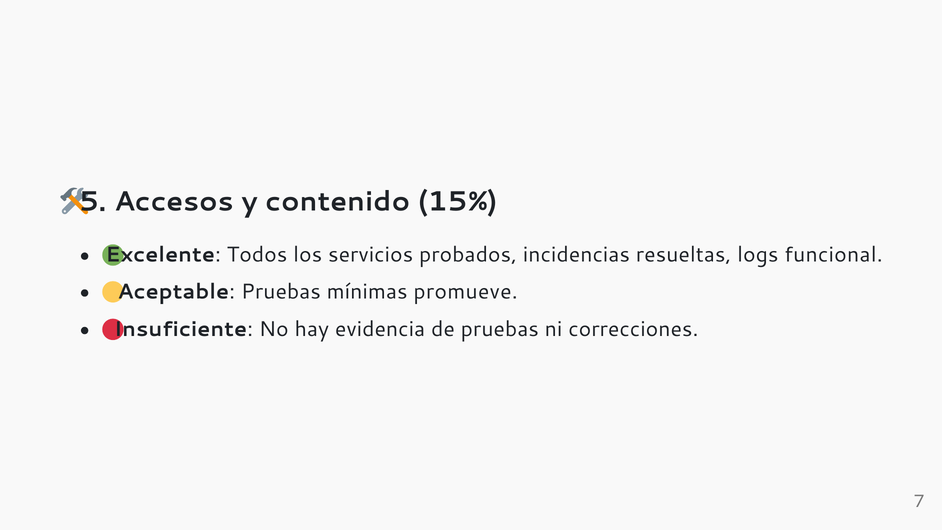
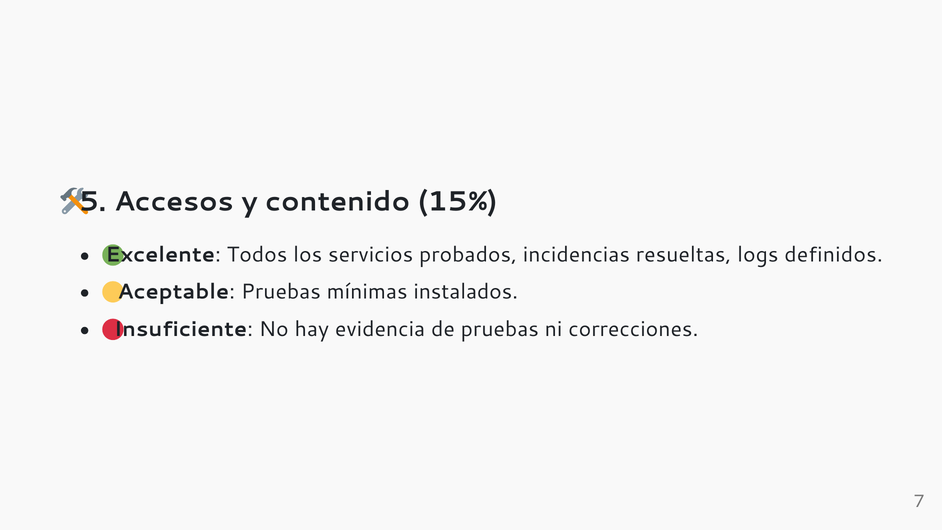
funcional: funcional -> definidos
promueve: promueve -> instalados
